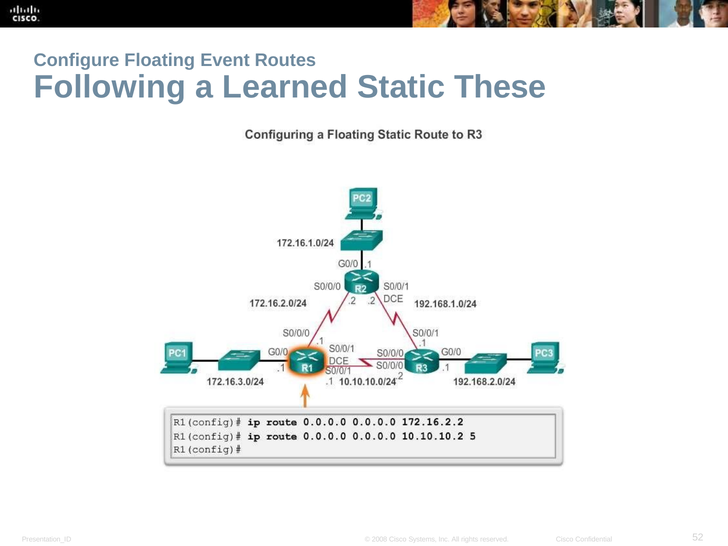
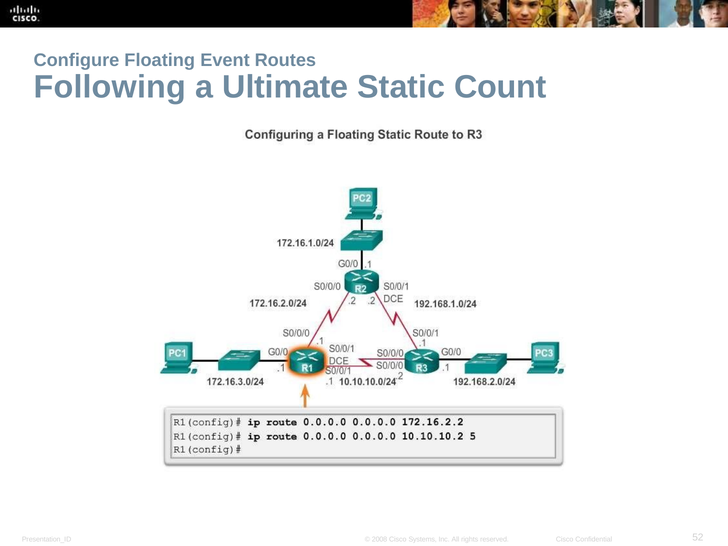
Learned: Learned -> Ultimate
These: These -> Count
